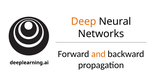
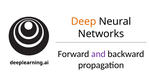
and colour: orange -> purple
